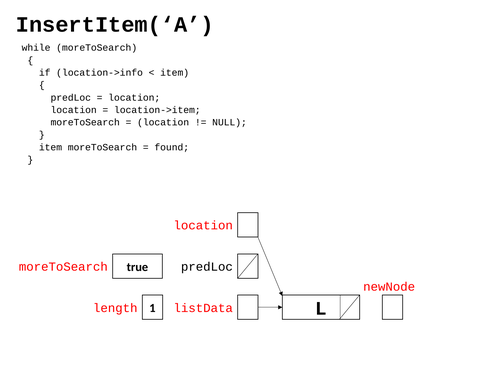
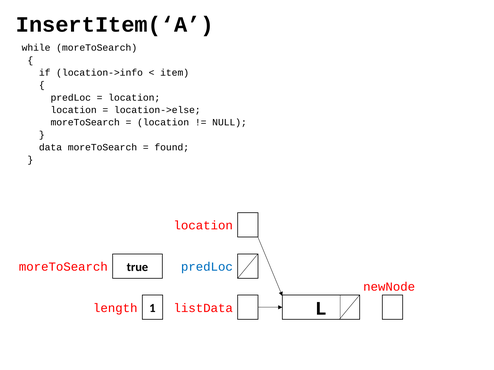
location->item: location->item -> location->else
item at (50, 147): item -> data
predLoc at (207, 267) colour: black -> blue
